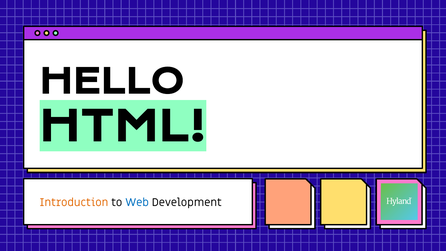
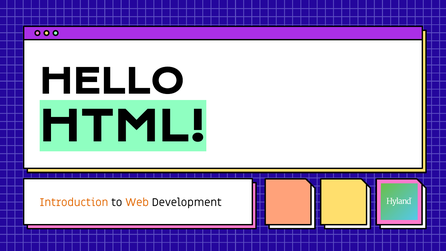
Web colour: blue -> orange
